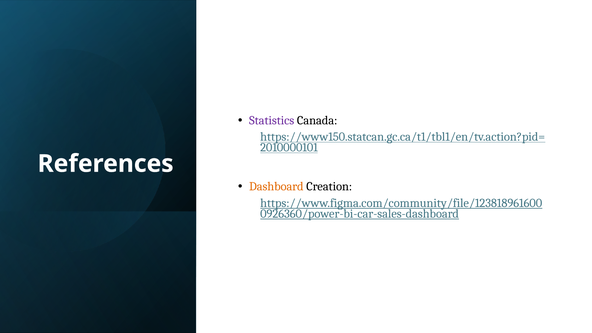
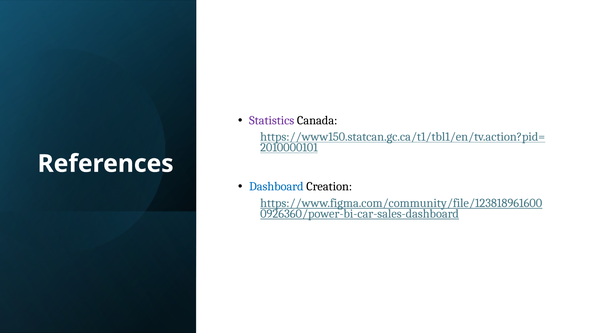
Dashboard colour: orange -> blue
